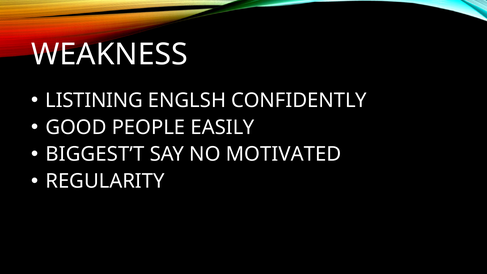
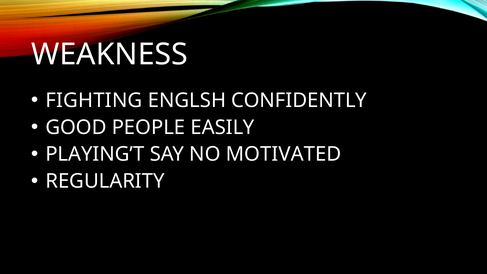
LISTINING: LISTINING -> FIGHTING
BIGGEST’T: BIGGEST’T -> PLAYING’T
